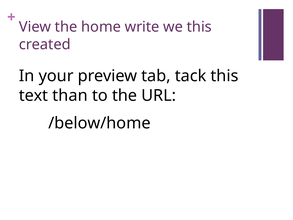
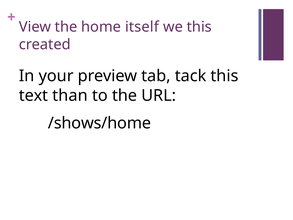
write: write -> itself
/below/home: /below/home -> /shows/home
